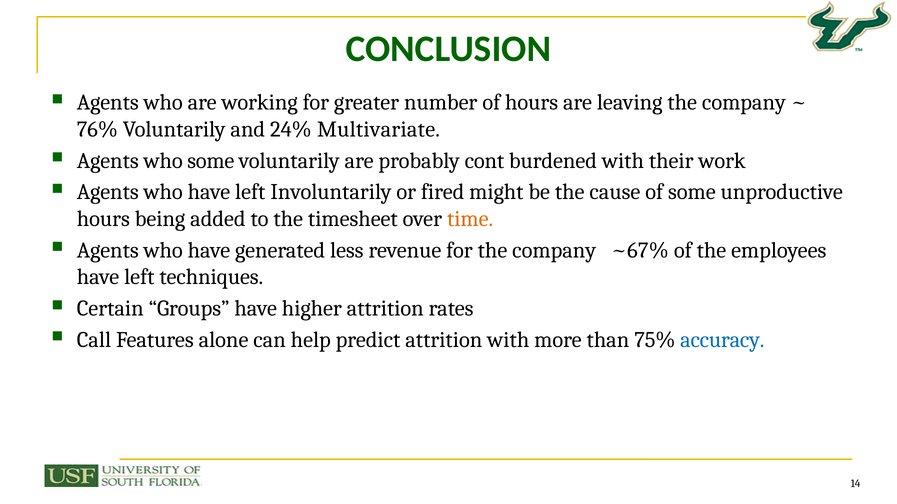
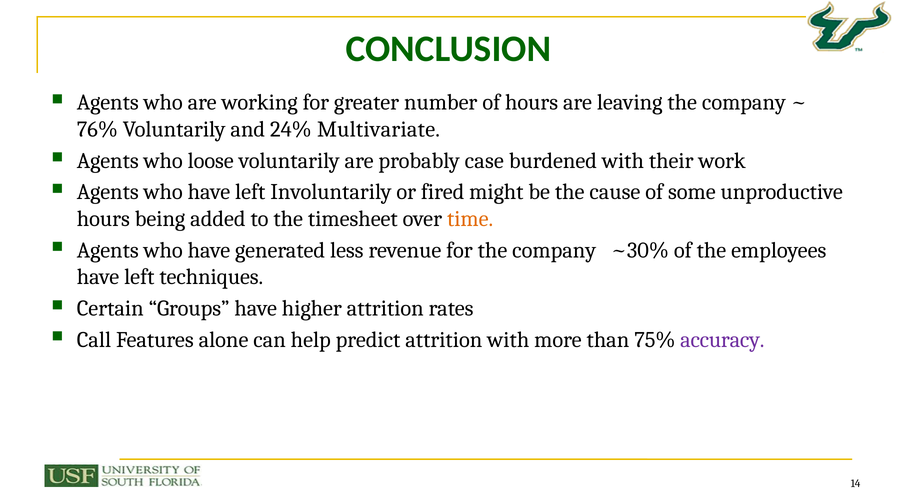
who some: some -> loose
cont: cont -> case
~67%: ~67% -> ~30%
accuracy colour: blue -> purple
